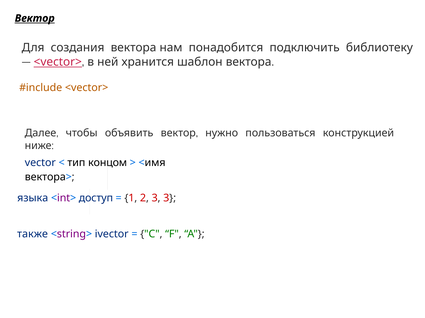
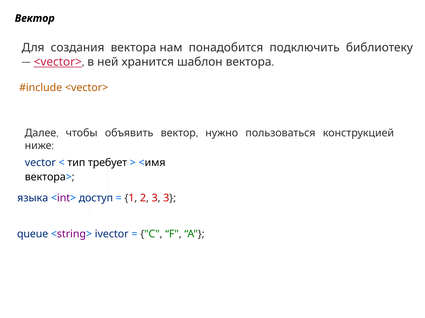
Вектор at (35, 18) underline: present -> none
концом: концом -> требует
также: также -> queue
